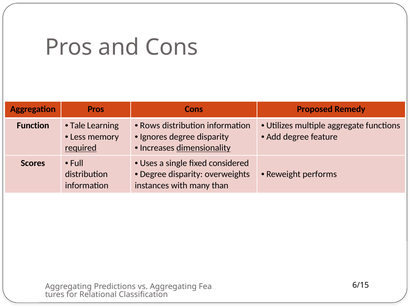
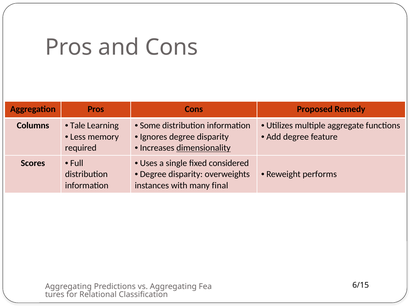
Rows: Rows -> Some
Function: Function -> Columns
required underline: present -> none
than: than -> final
